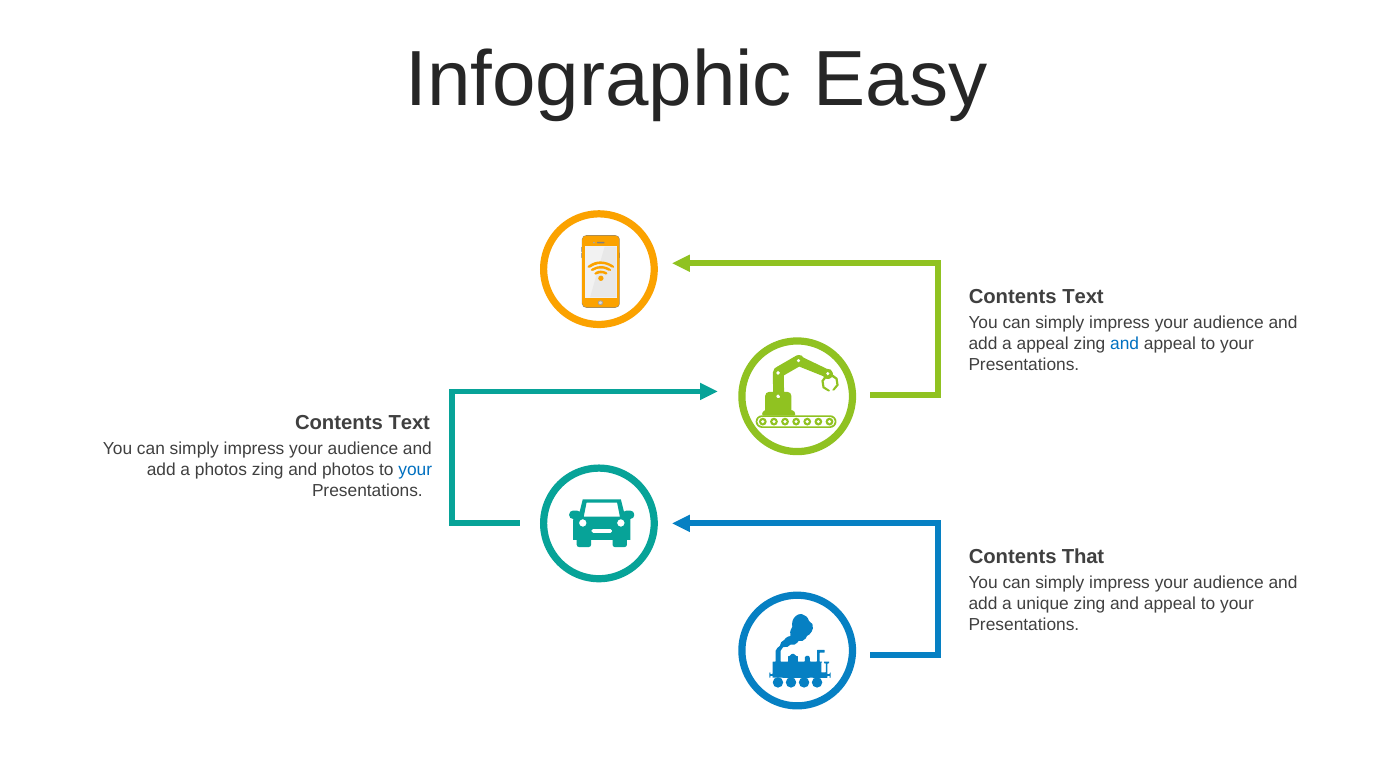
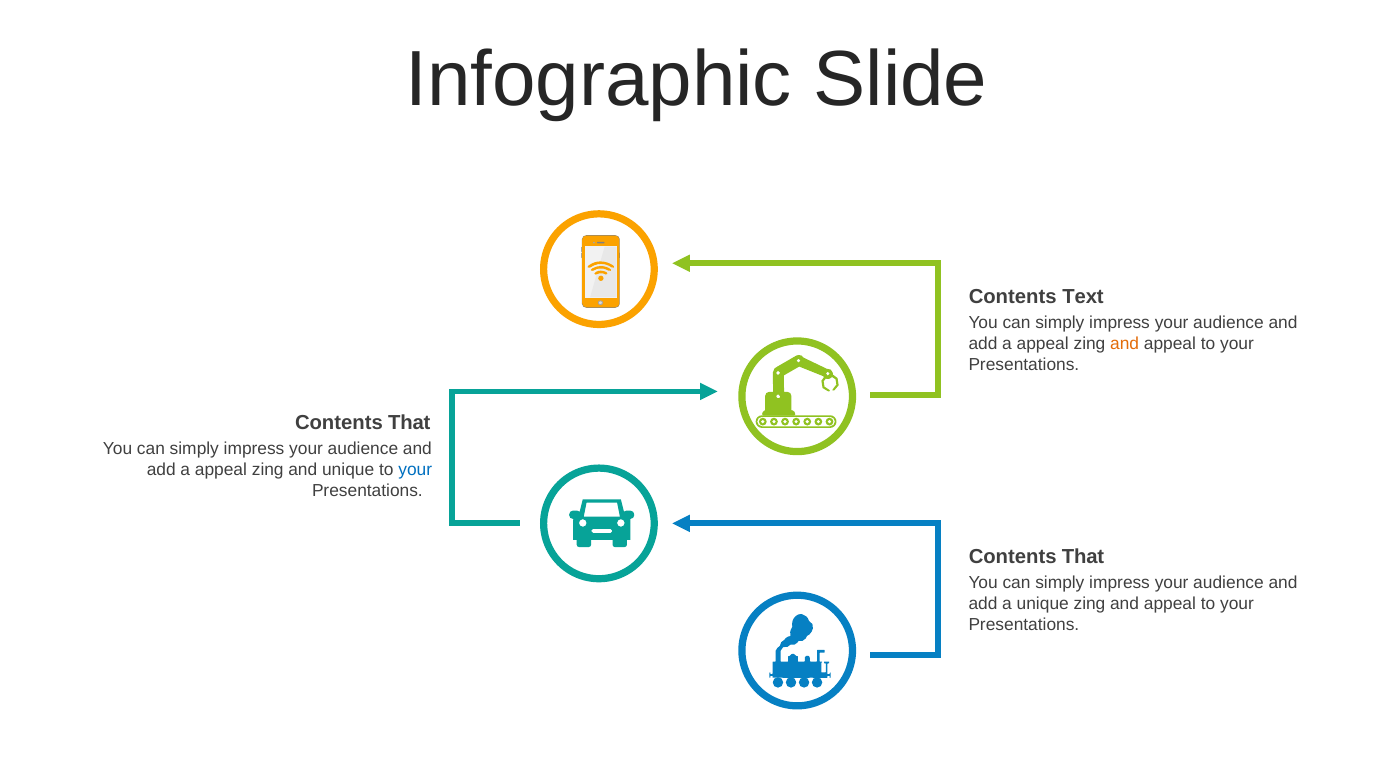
Easy: Easy -> Slide
and at (1125, 344) colour: blue -> orange
Text at (409, 423): Text -> That
photos at (221, 470): photos -> appeal
and photos: photos -> unique
